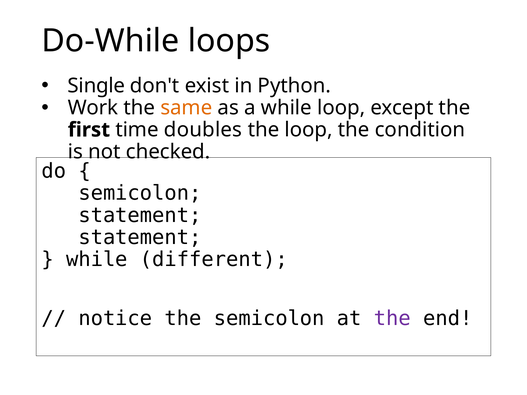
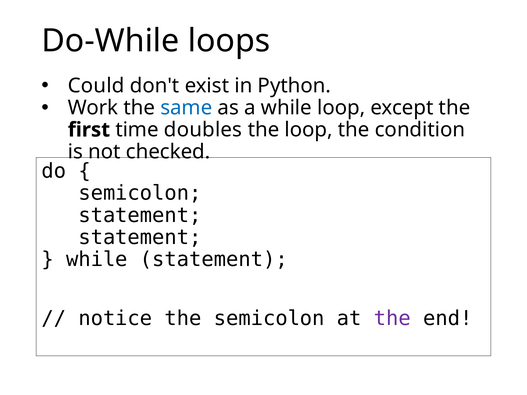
Single: Single -> Could
same colour: orange -> blue
while different: different -> statement
